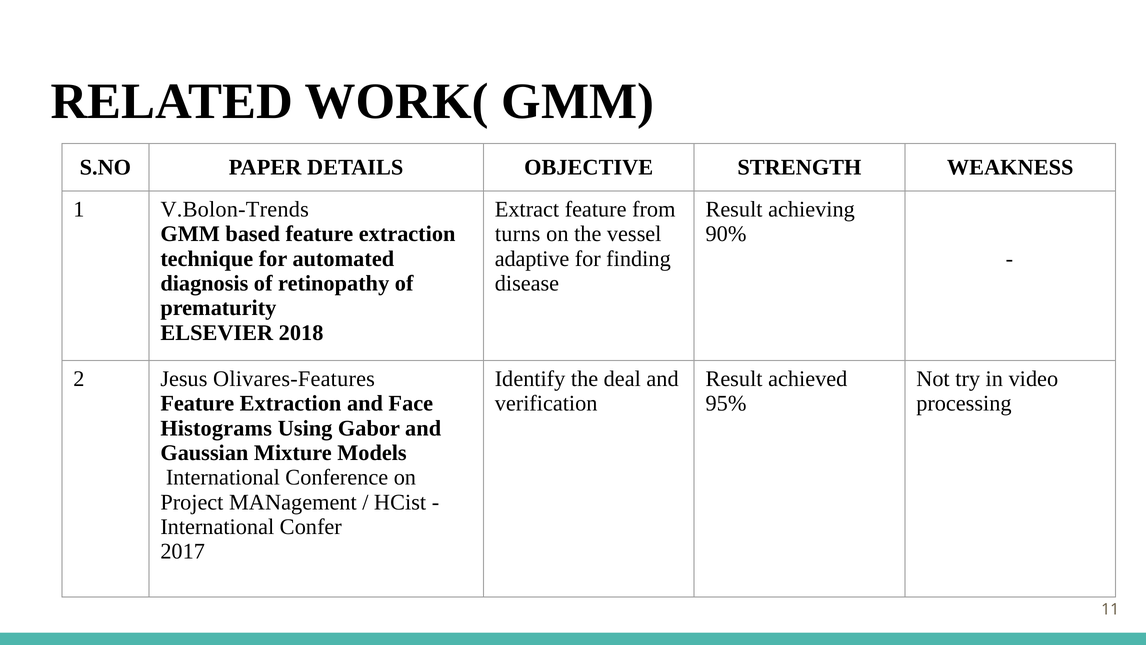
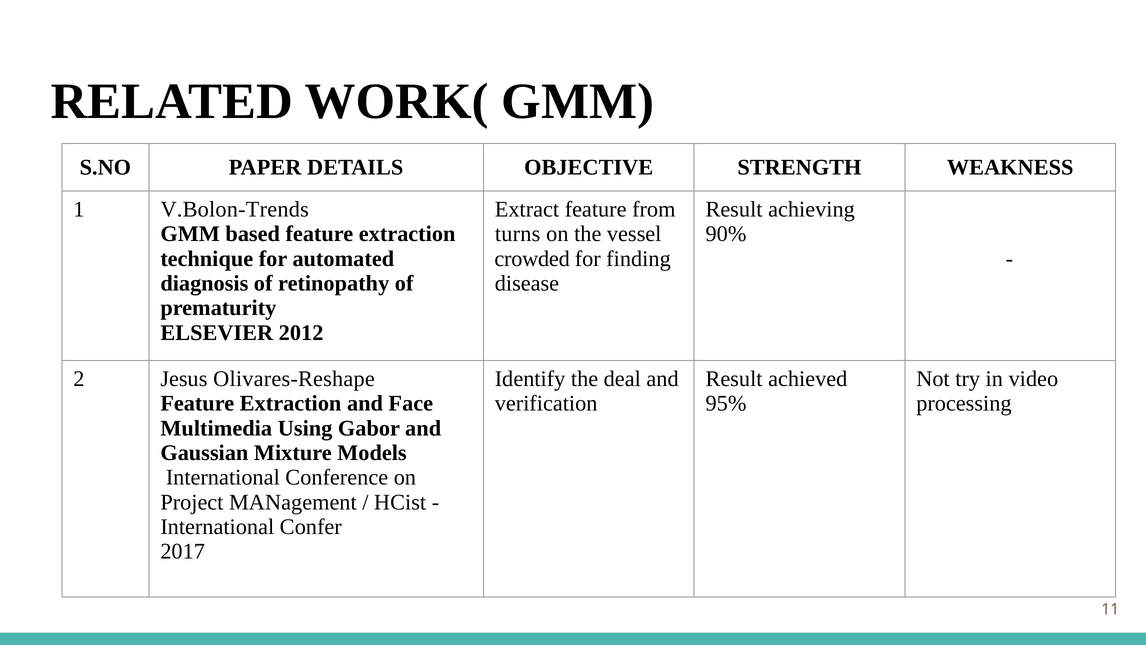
adaptive: adaptive -> crowded
2018: 2018 -> 2012
Olivares-Features: Olivares-Features -> Olivares-Reshape
Histograms: Histograms -> Multimedia
